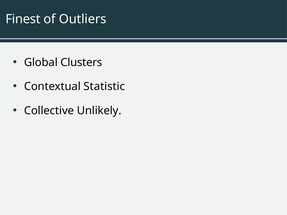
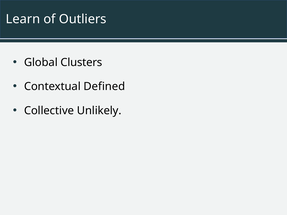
Finest: Finest -> Learn
Statistic: Statistic -> Defined
